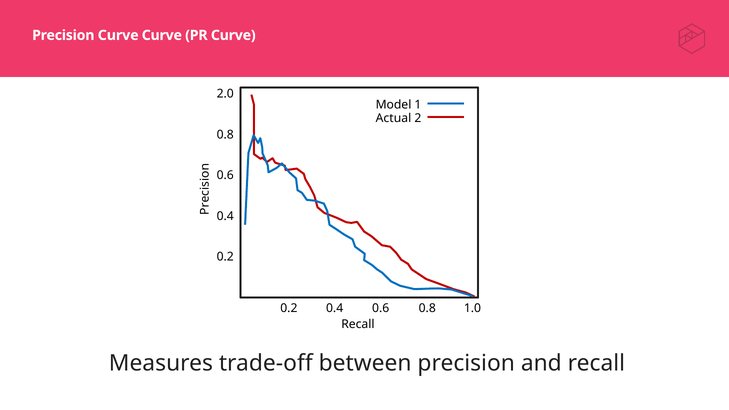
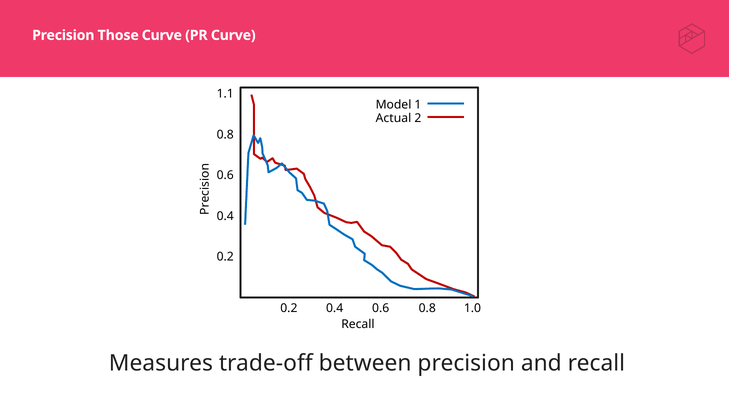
Precision Curve: Curve -> Those
2.0: 2.0 -> 1.1
